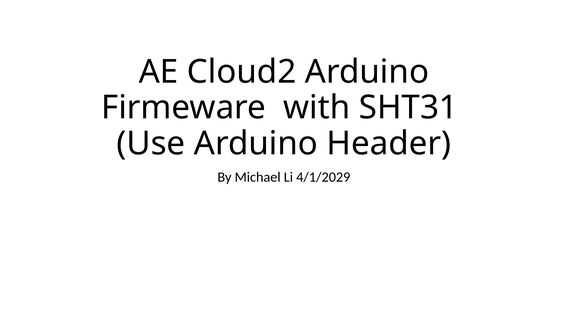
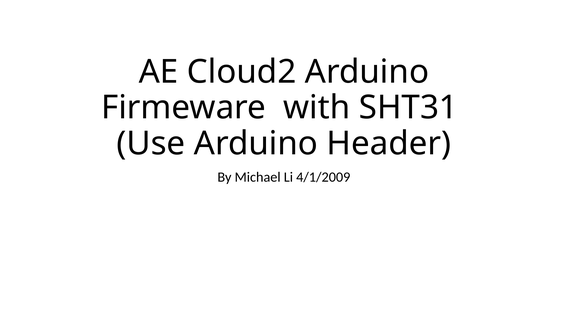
4/1/2029: 4/1/2029 -> 4/1/2009
